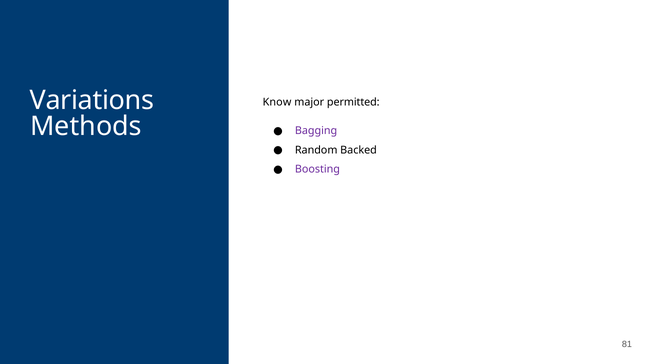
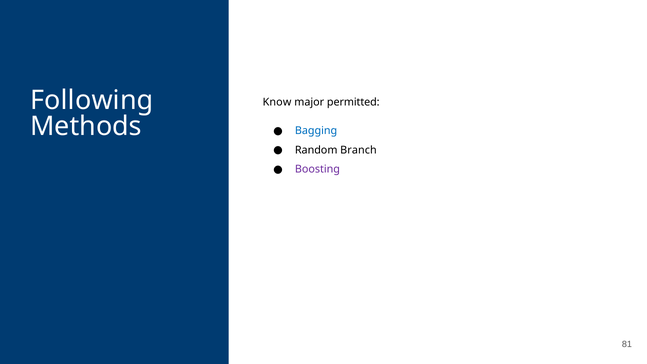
Variations: Variations -> Following
Bagging colour: purple -> blue
Backed: Backed -> Branch
